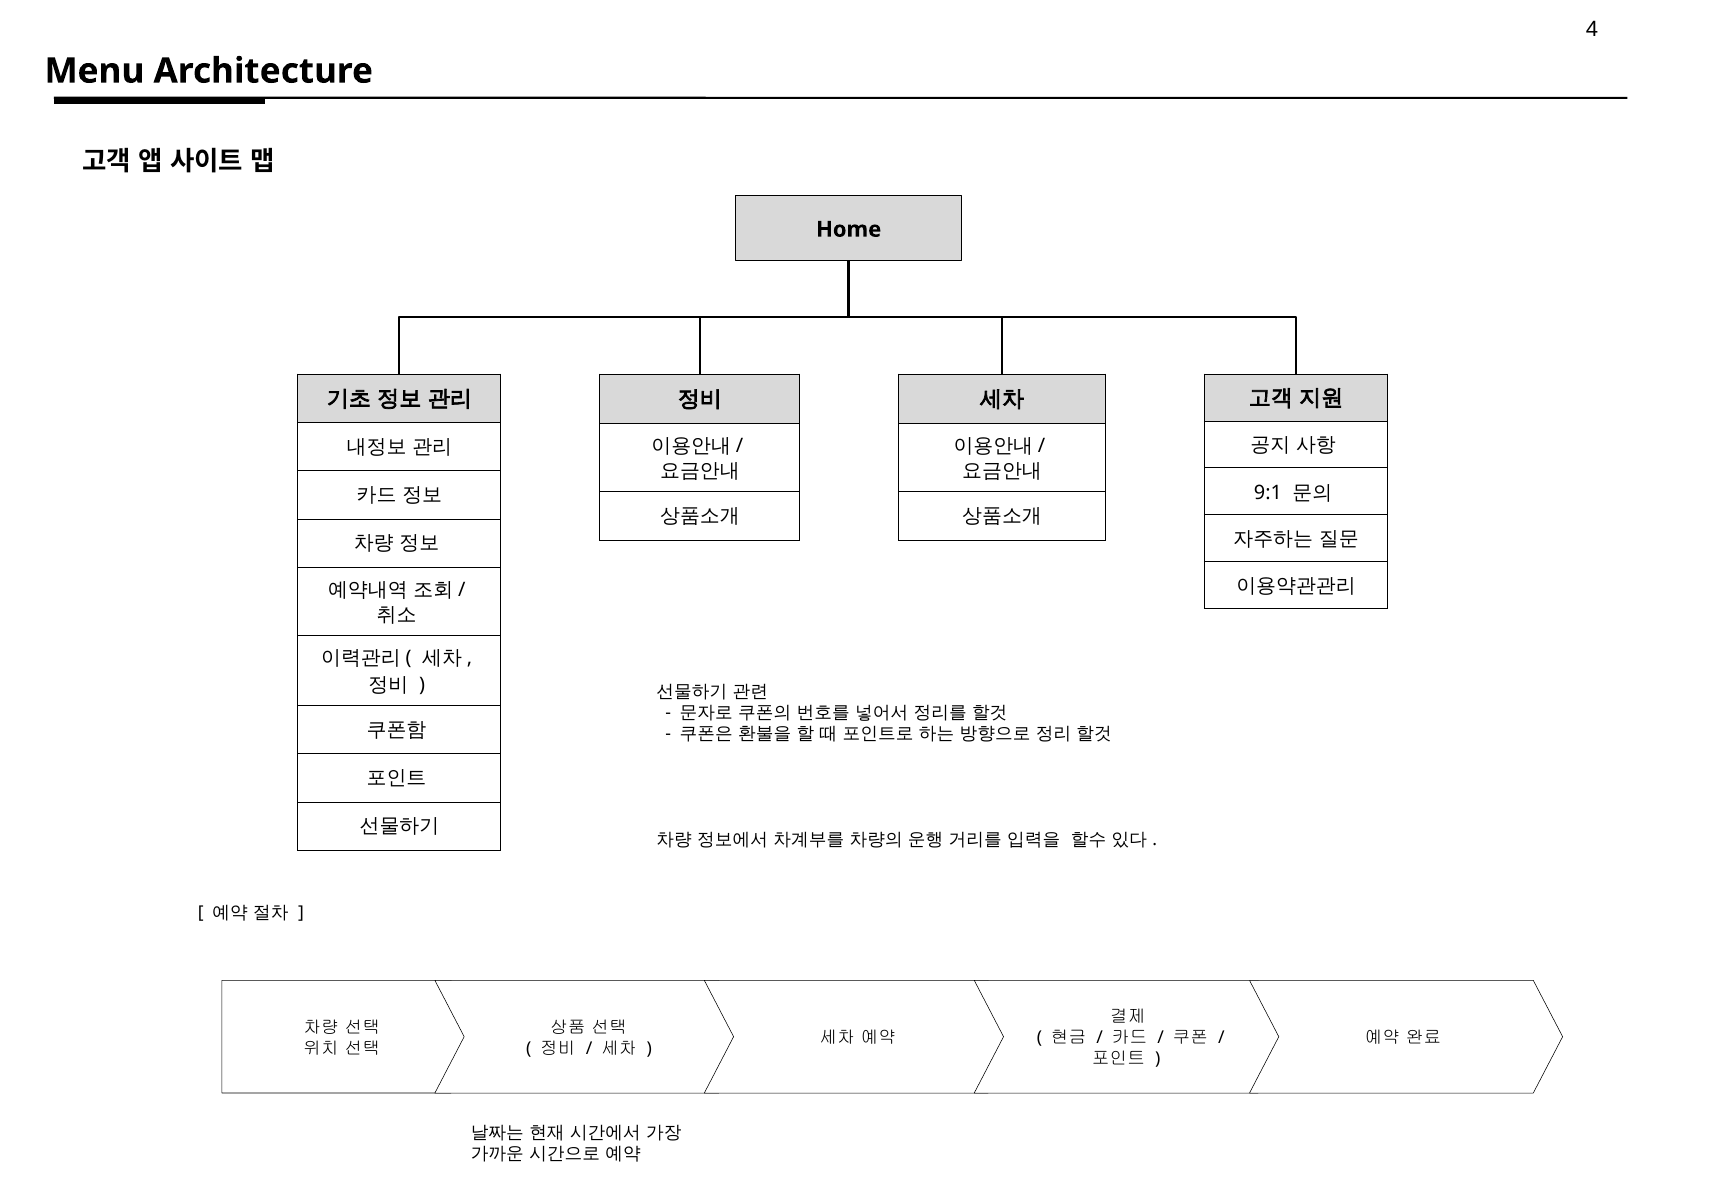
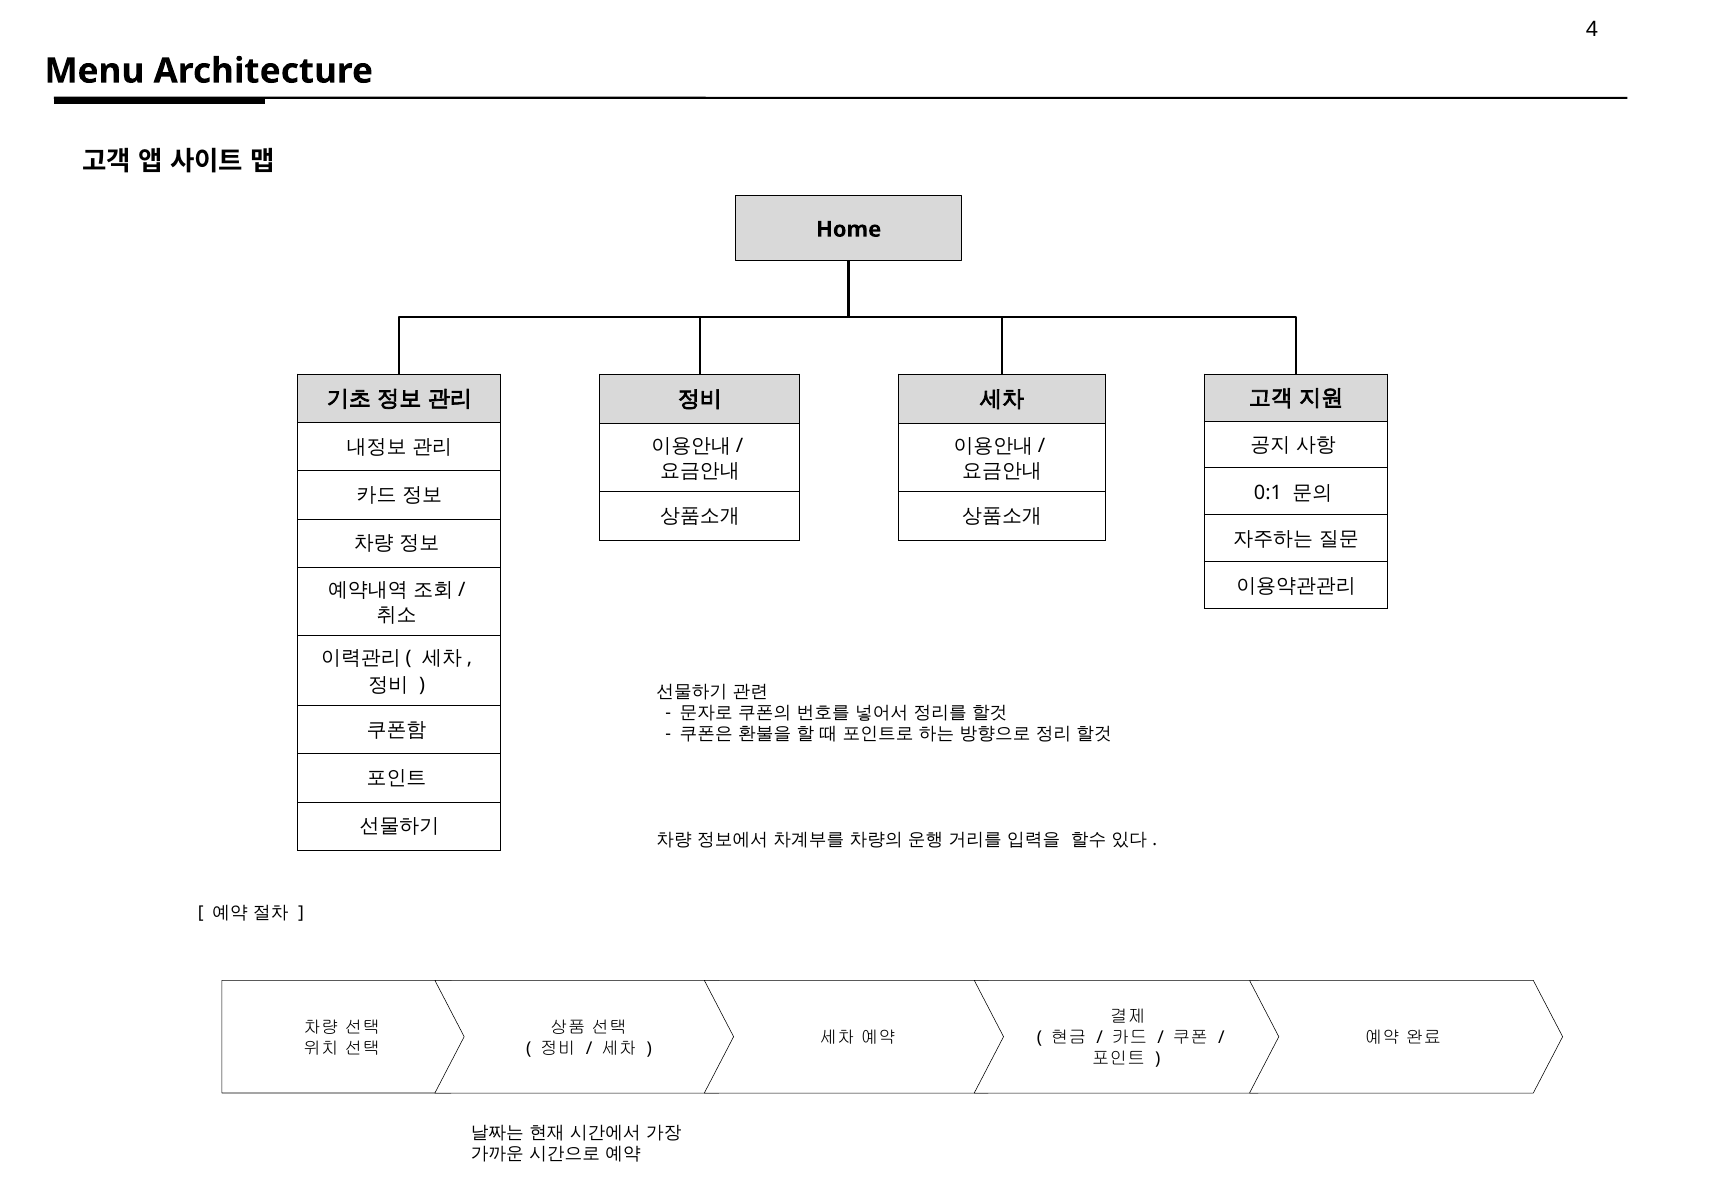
9:1: 9:1 -> 0:1
